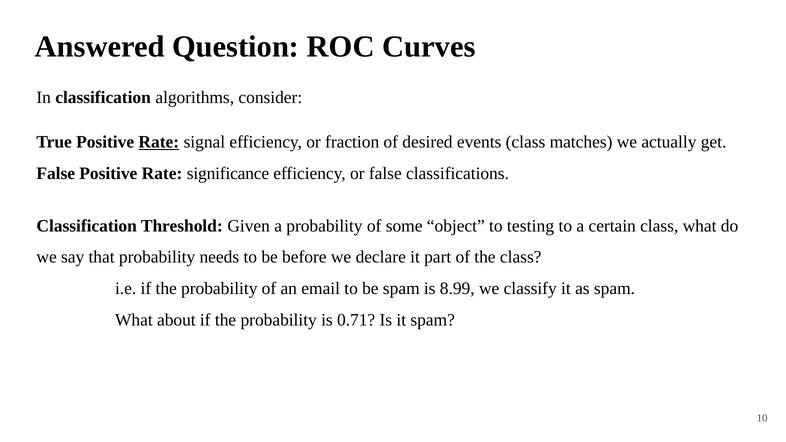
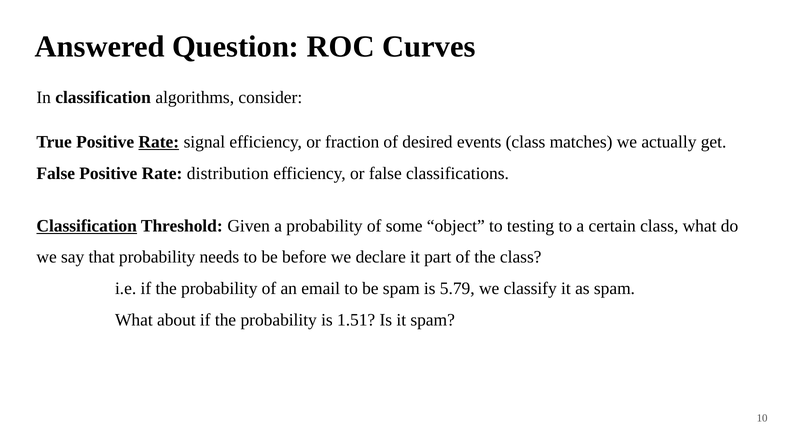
significance: significance -> distribution
Classification at (87, 226) underline: none -> present
8.99: 8.99 -> 5.79
0.71: 0.71 -> 1.51
